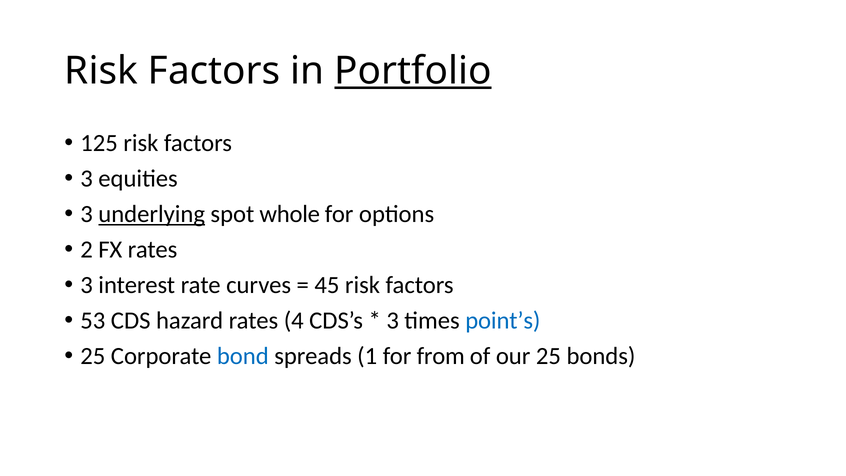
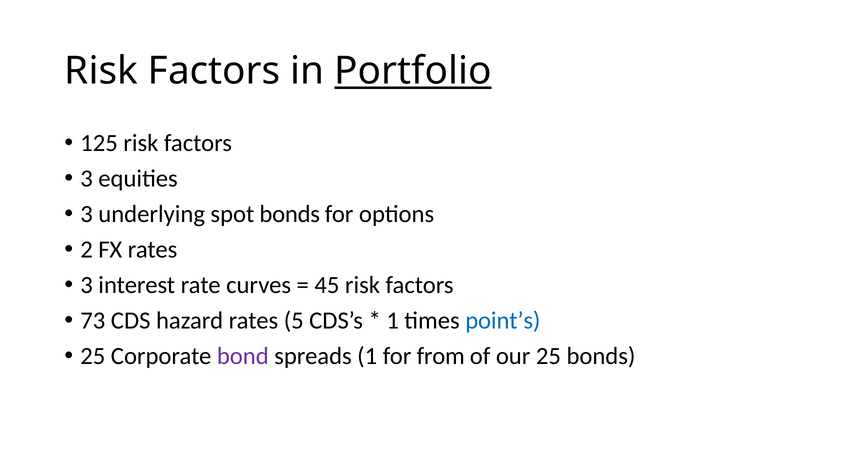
underlying underline: present -> none
spot whole: whole -> bonds
53: 53 -> 73
4: 4 -> 5
3 at (393, 320): 3 -> 1
bond colour: blue -> purple
